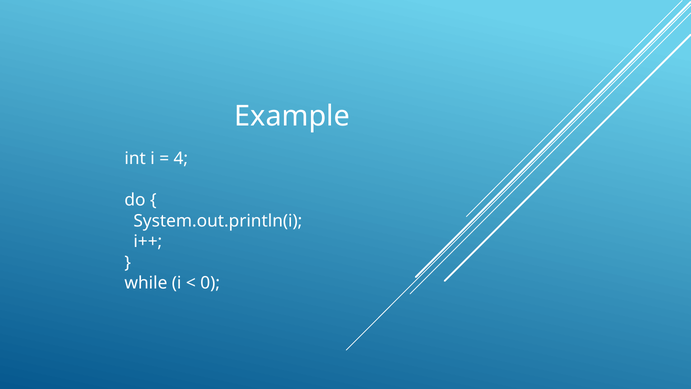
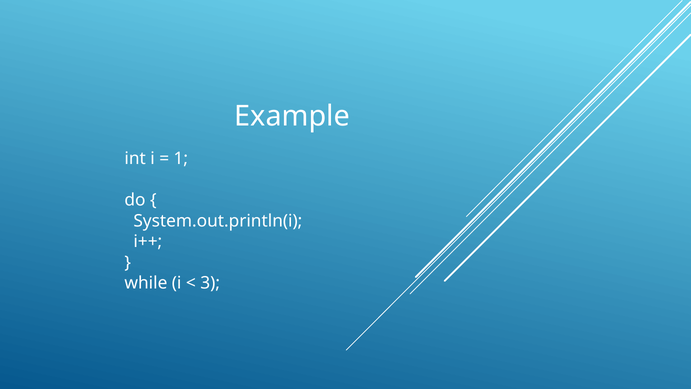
4: 4 -> 1
0: 0 -> 3
